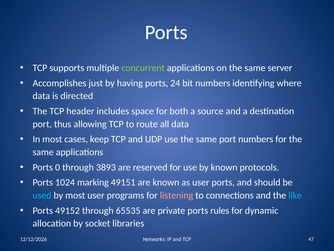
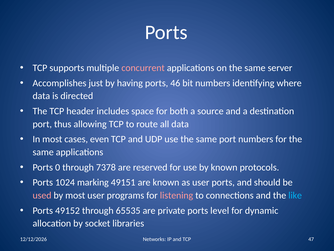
concurrent colour: light green -> pink
24: 24 -> 46
keep: keep -> even
3893: 3893 -> 7378
used colour: light blue -> pink
rules: rules -> level
